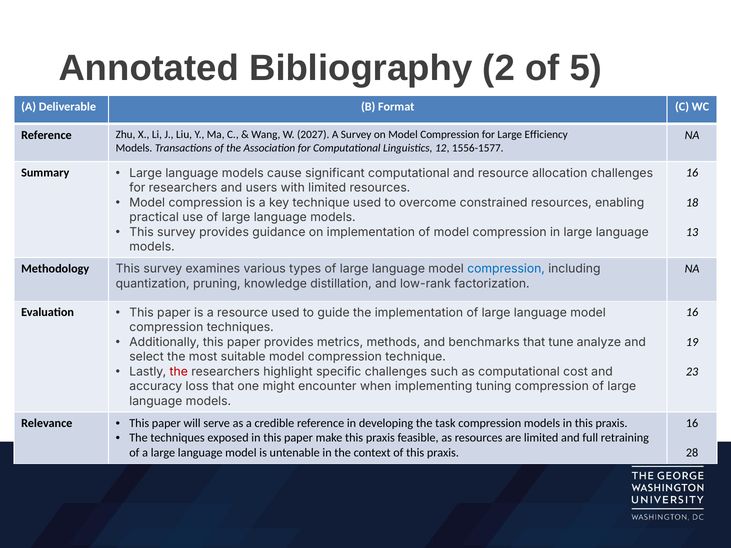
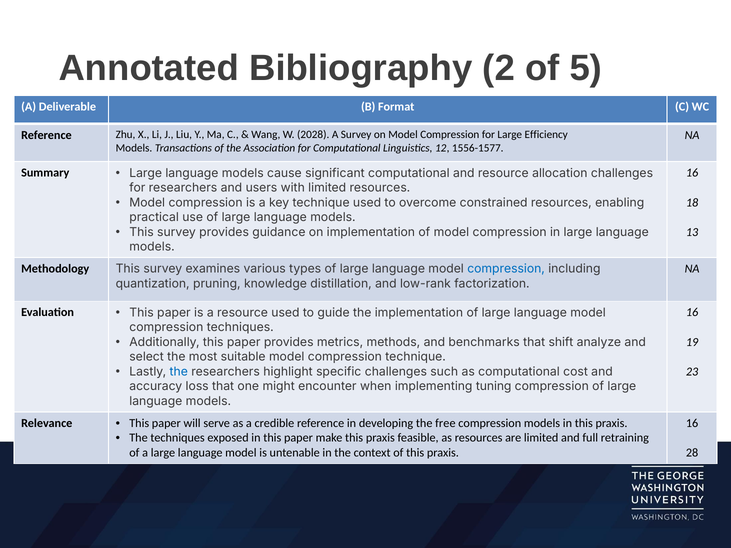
2027: 2027 -> 2028
tune: tune -> shift
the at (179, 372) colour: red -> blue
task: task -> free
